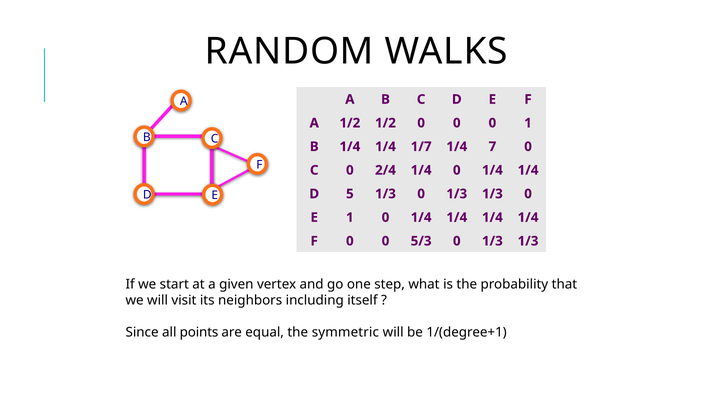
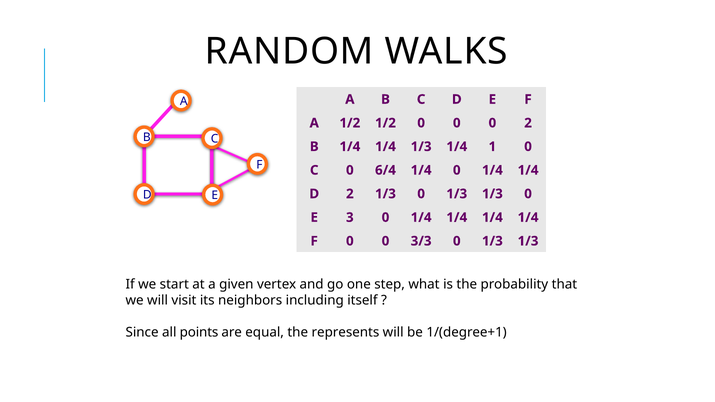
0 1: 1 -> 2
1/4 1/7: 1/7 -> 1/3
7: 7 -> 1
2/4: 2/4 -> 6/4
D 5: 5 -> 2
E 1: 1 -> 3
5/3: 5/3 -> 3/3
symmetric: symmetric -> represents
